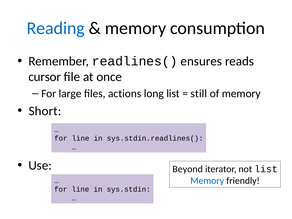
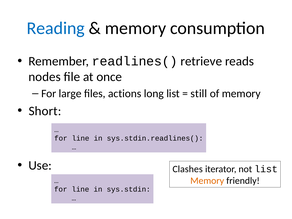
ensures: ensures -> retrieve
cursor: cursor -> nodes
Beyond: Beyond -> Clashes
Memory at (207, 181) colour: blue -> orange
